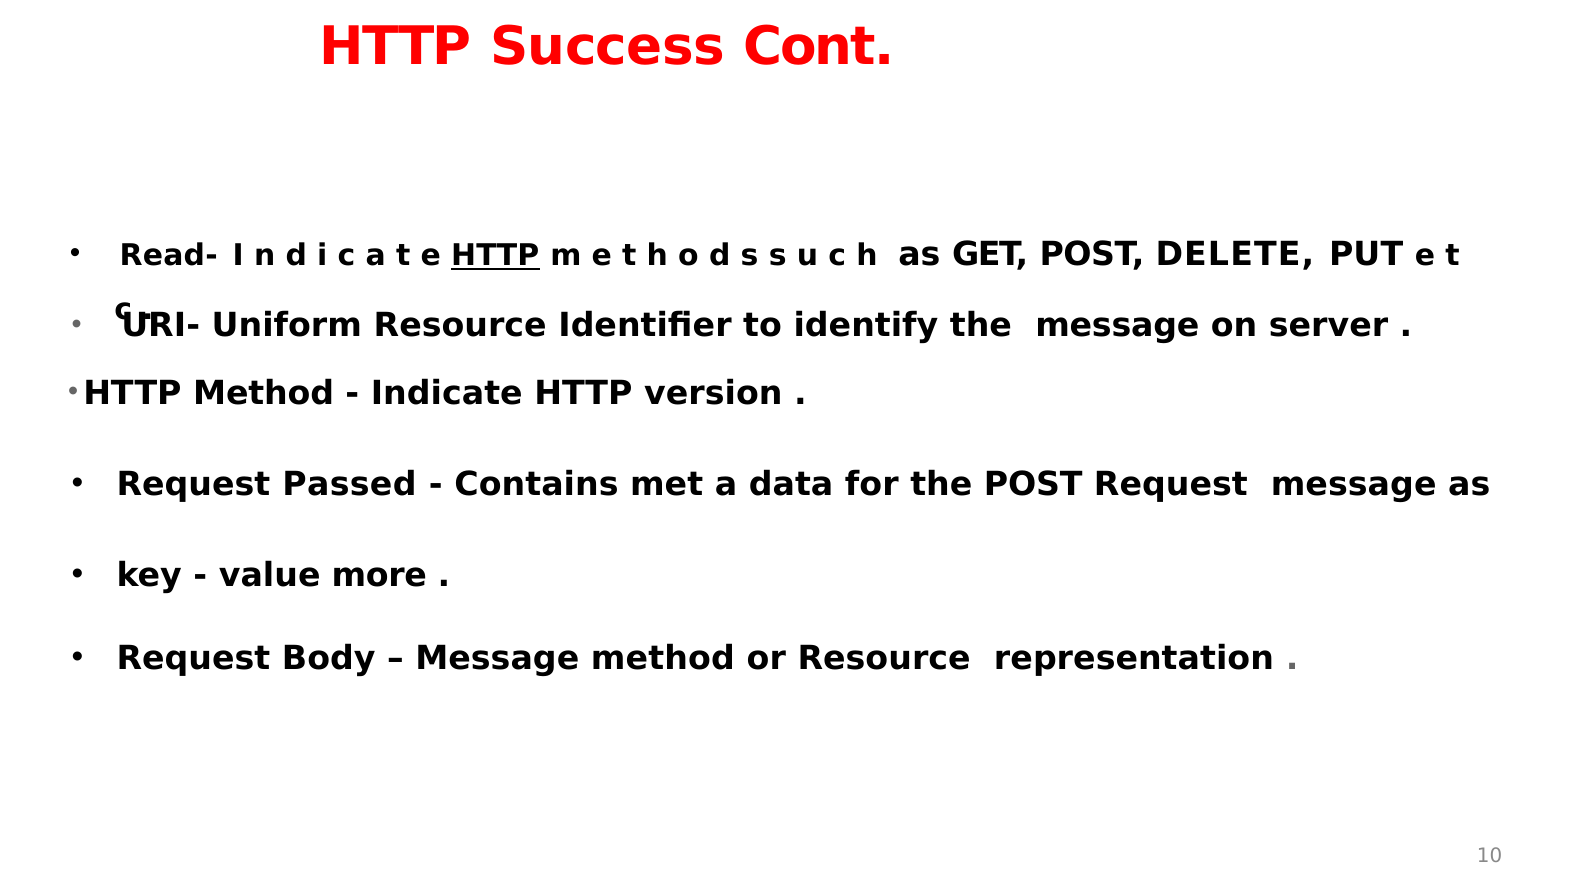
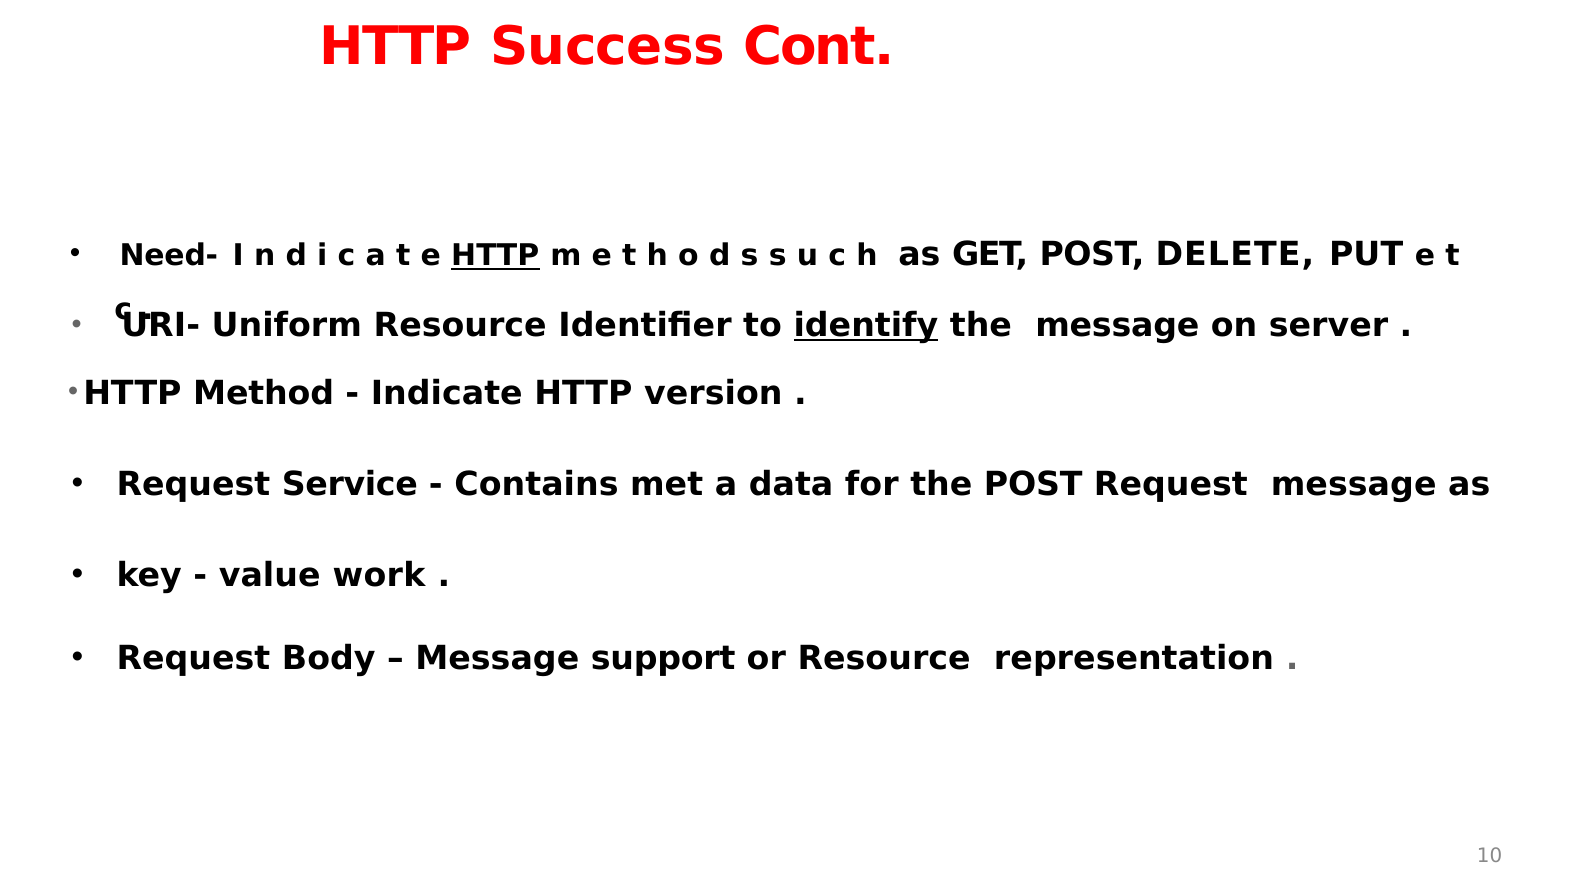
Read-: Read- -> Need-
identify underline: none -> present
Passed: Passed -> Service
more: more -> work
Message method: method -> support
